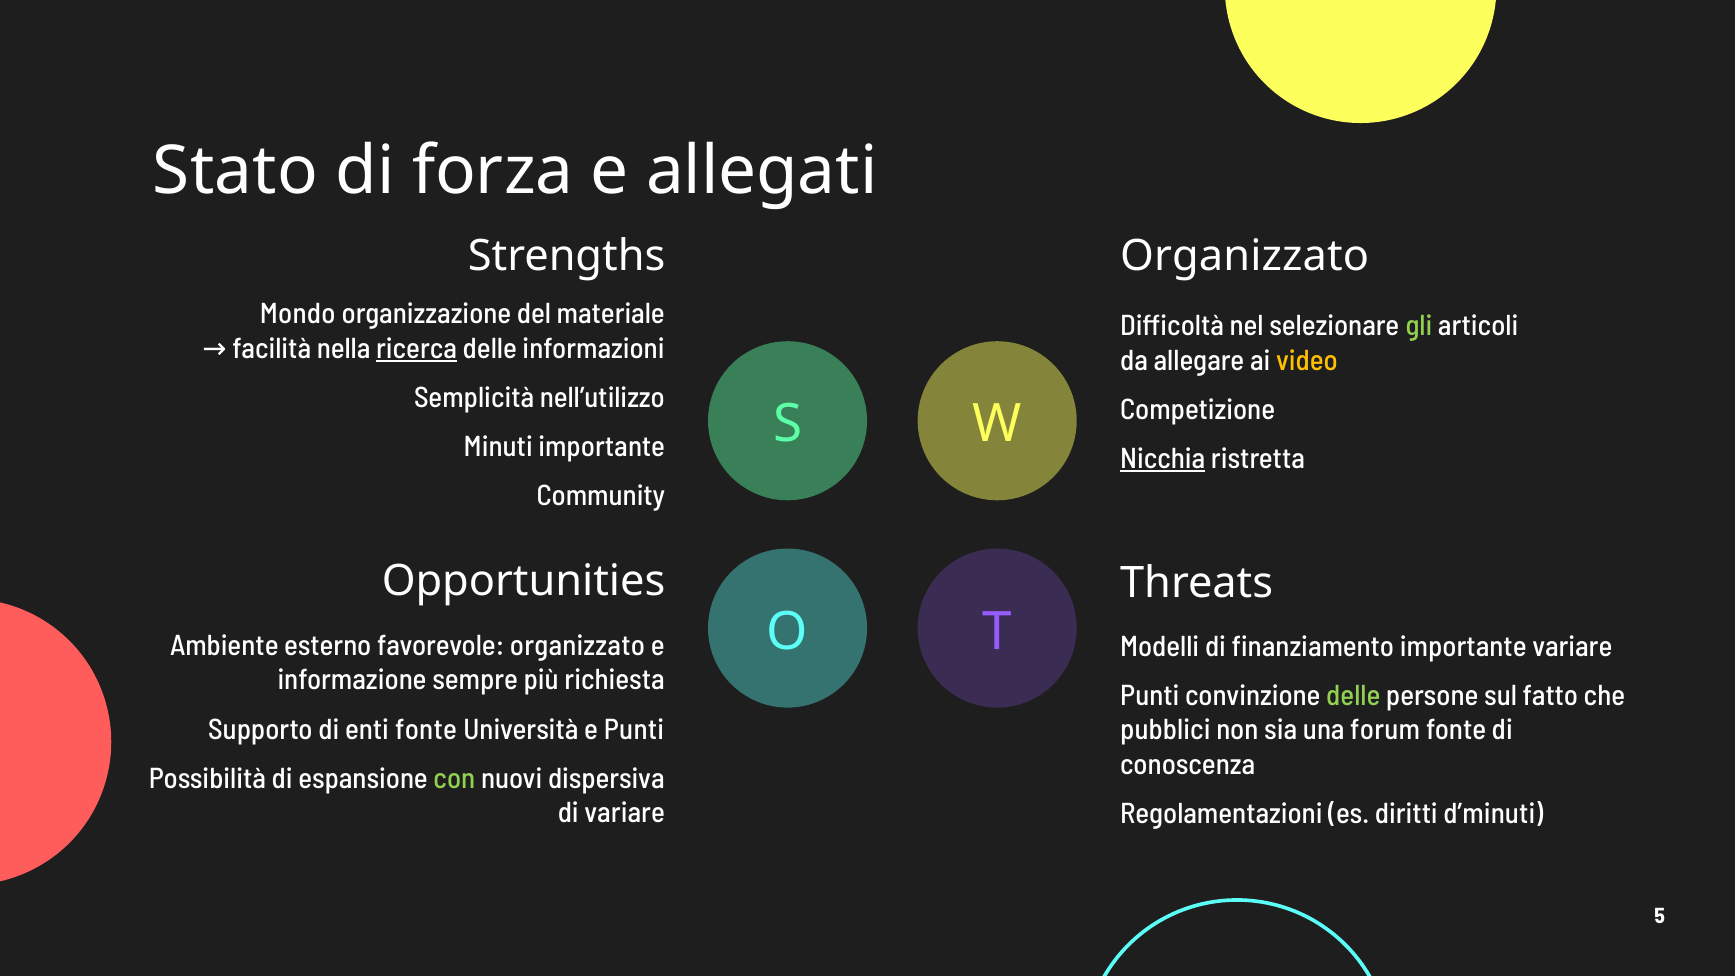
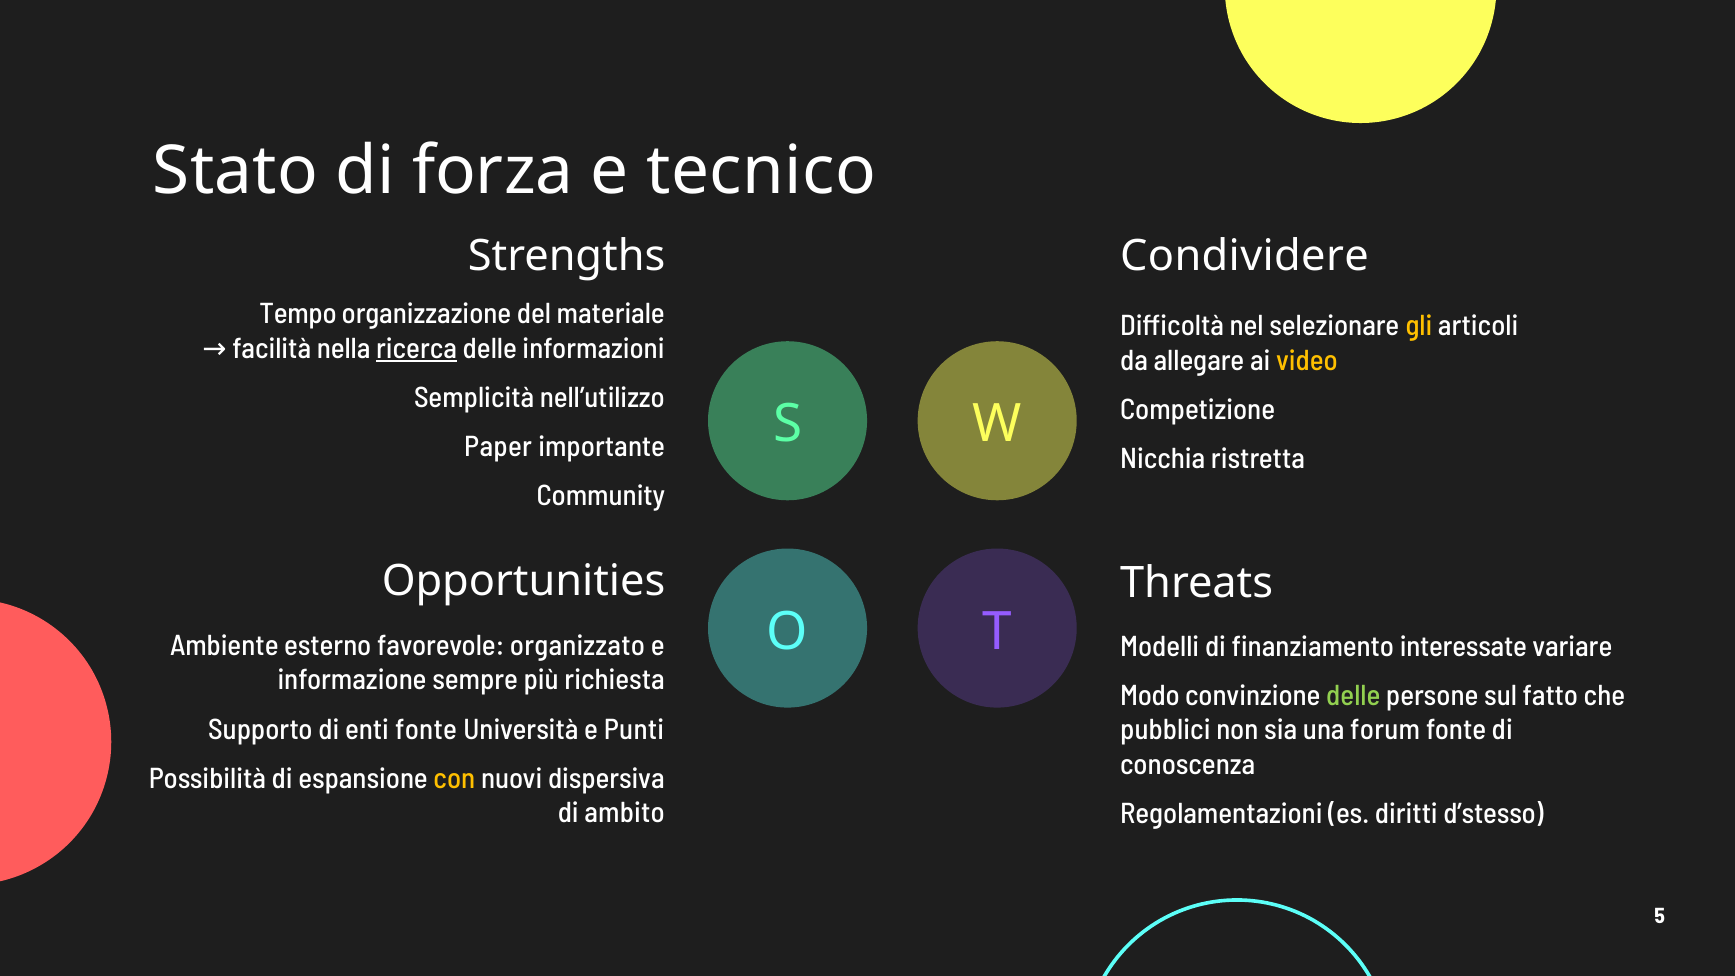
allegati: allegati -> tecnico
Organizzato at (1245, 256): Organizzato -> Condividere
Mondo: Mondo -> Tempo
gli colour: light green -> yellow
Minuti: Minuti -> Paper
Nicchia underline: present -> none
finanziamento importante: importante -> interessate
Punti at (1150, 696): Punti -> Modo
con colour: light green -> yellow
di variare: variare -> ambito
d’minuti: d’minuti -> d’stesso
